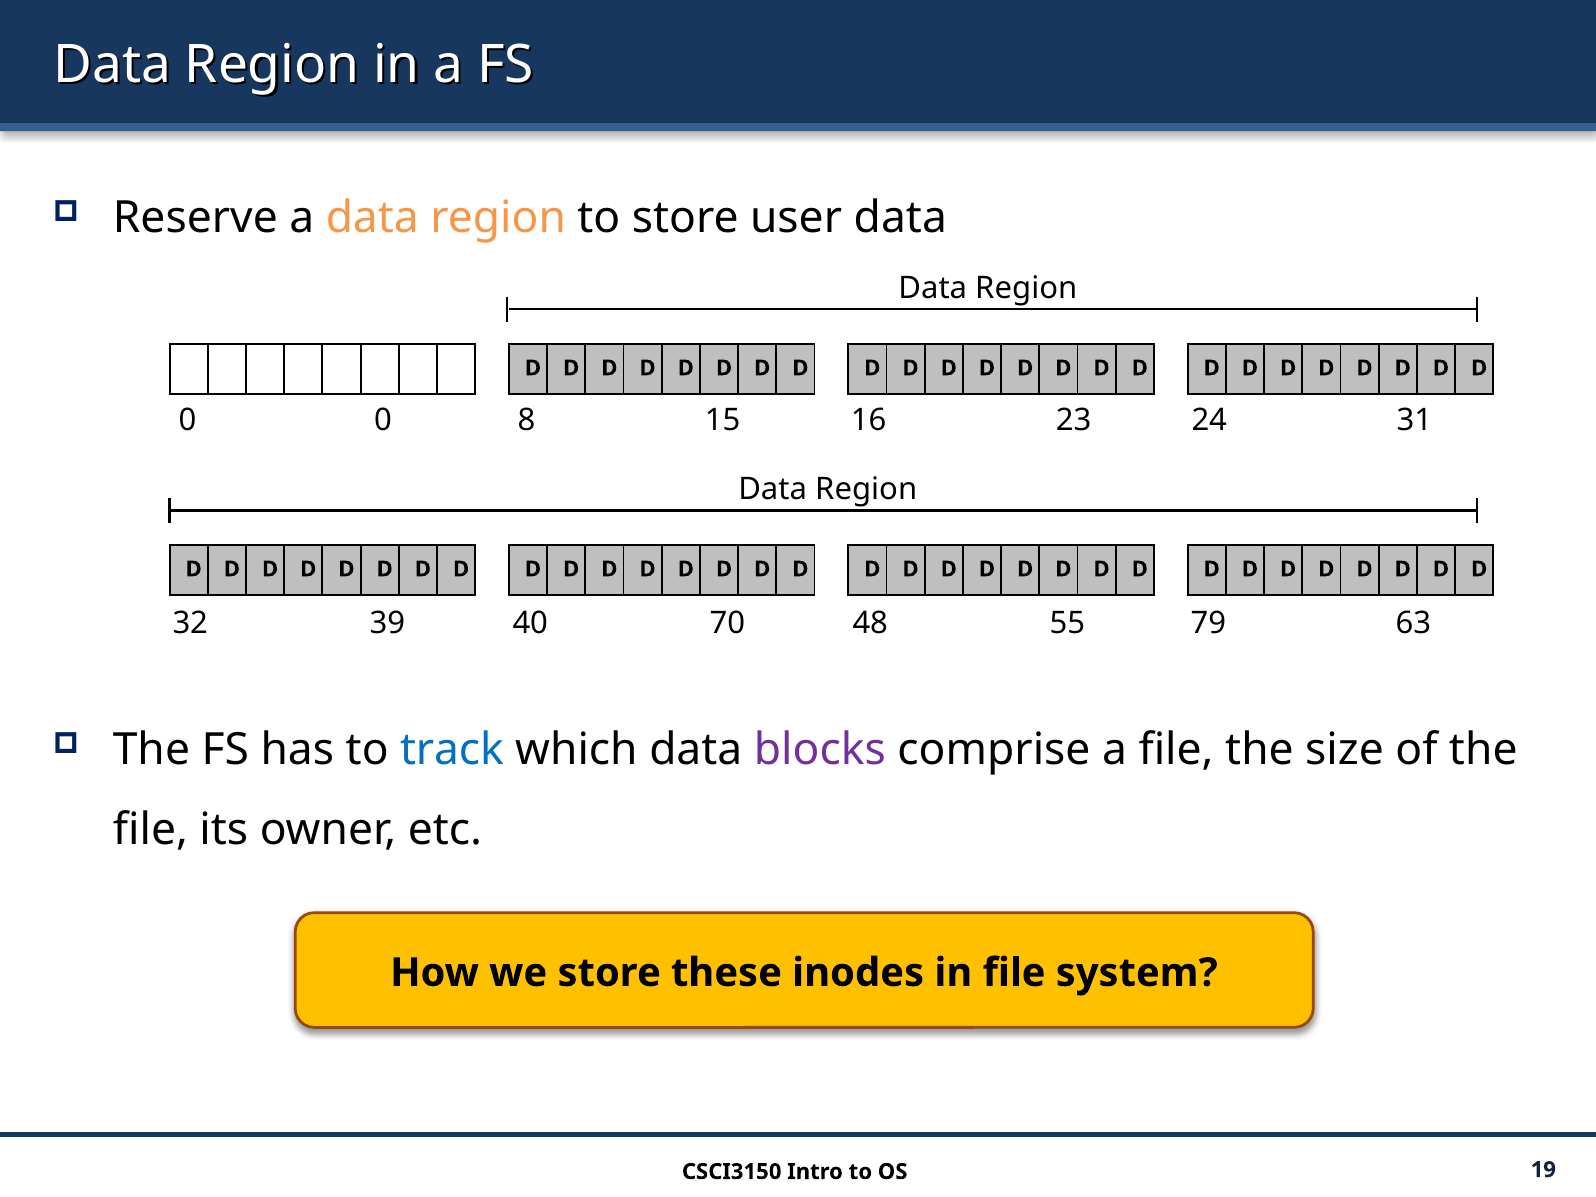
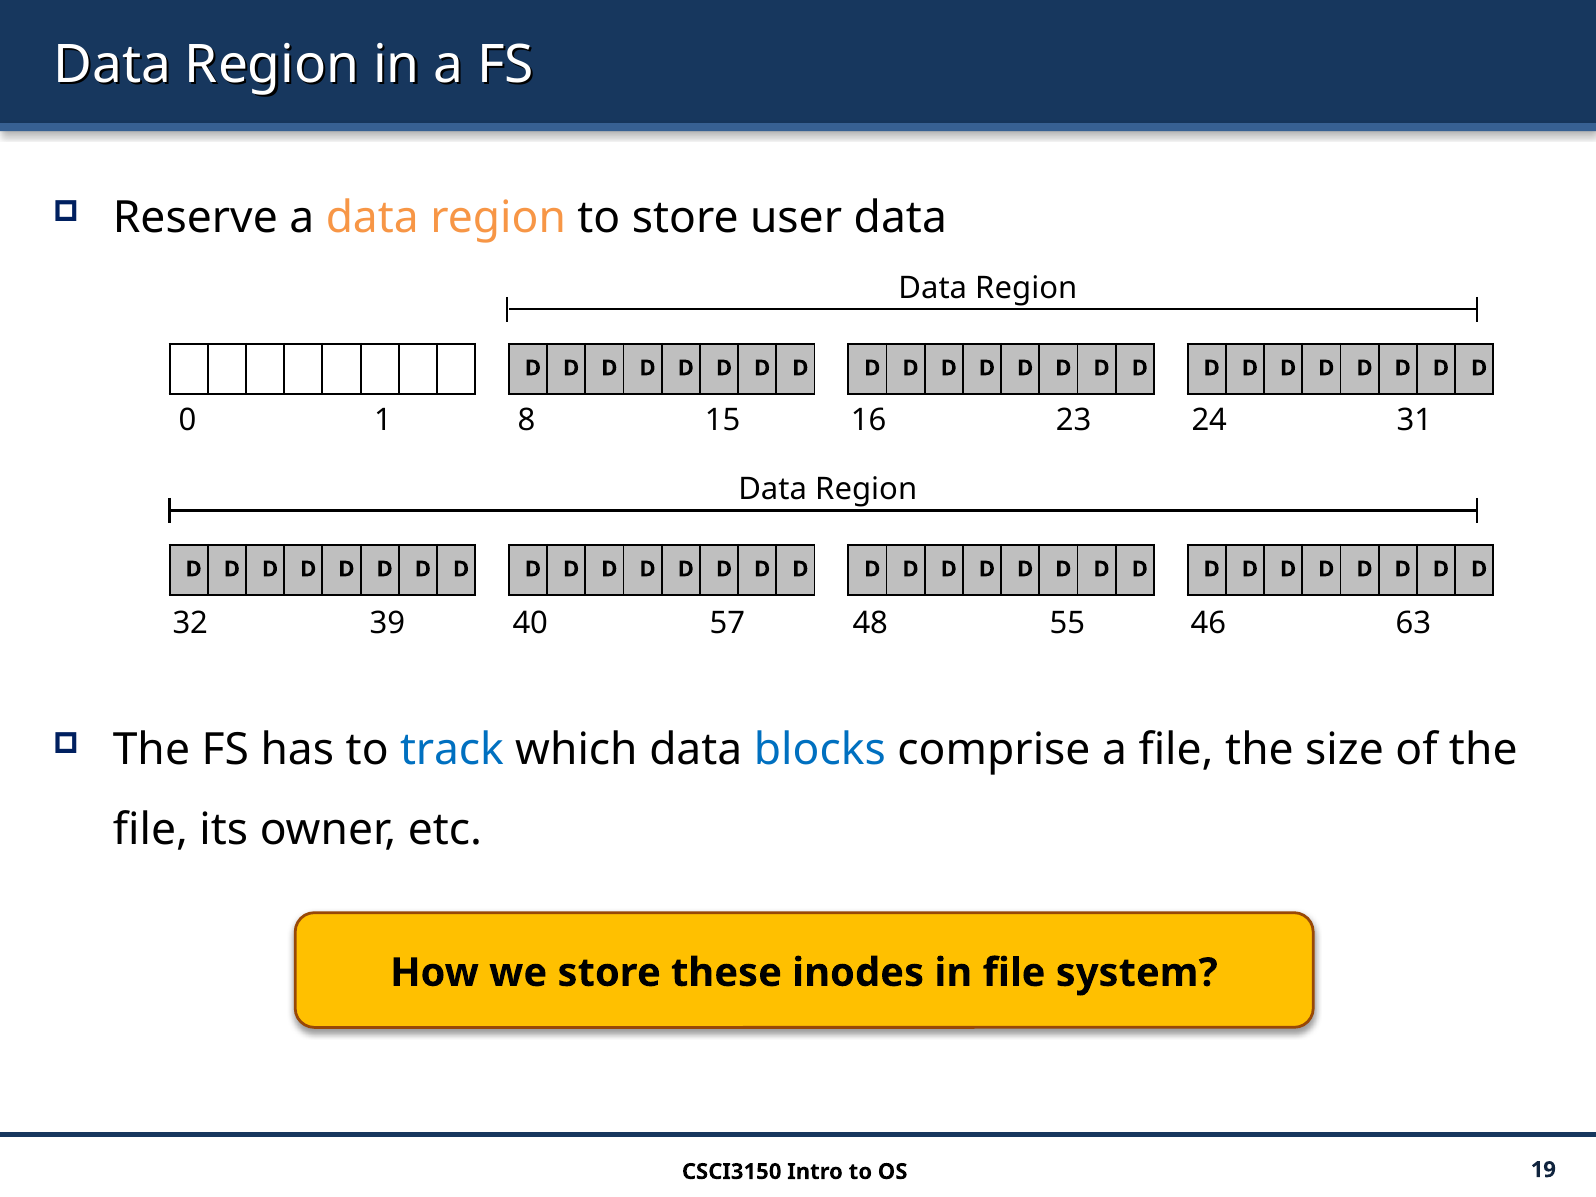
0 0: 0 -> 1
70: 70 -> 57
79: 79 -> 46
blocks colour: purple -> blue
